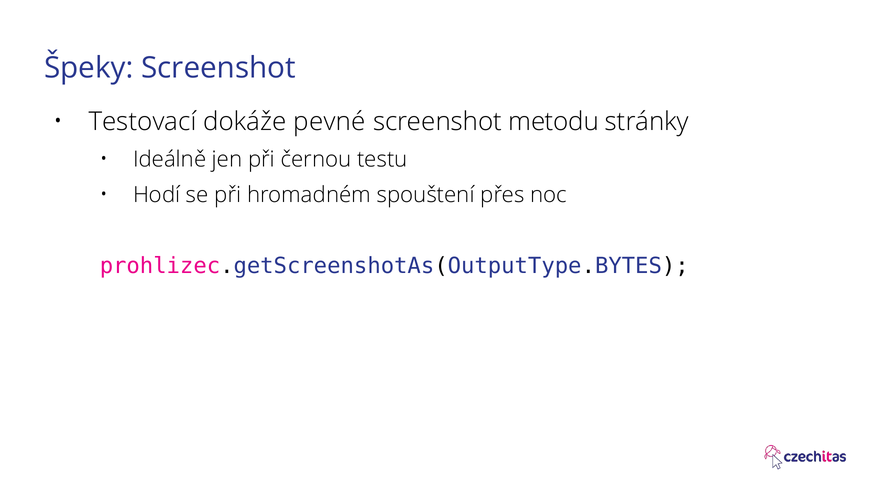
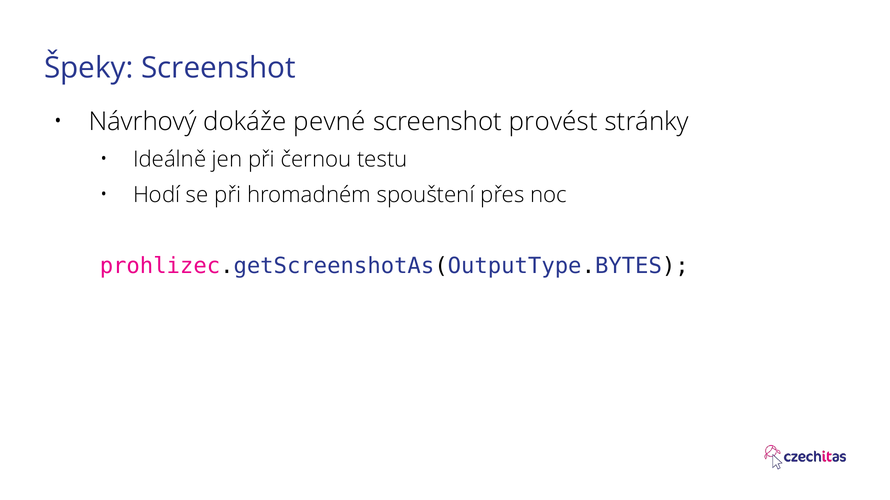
Testovací: Testovací -> Návrhový
metodu: metodu -> provést
